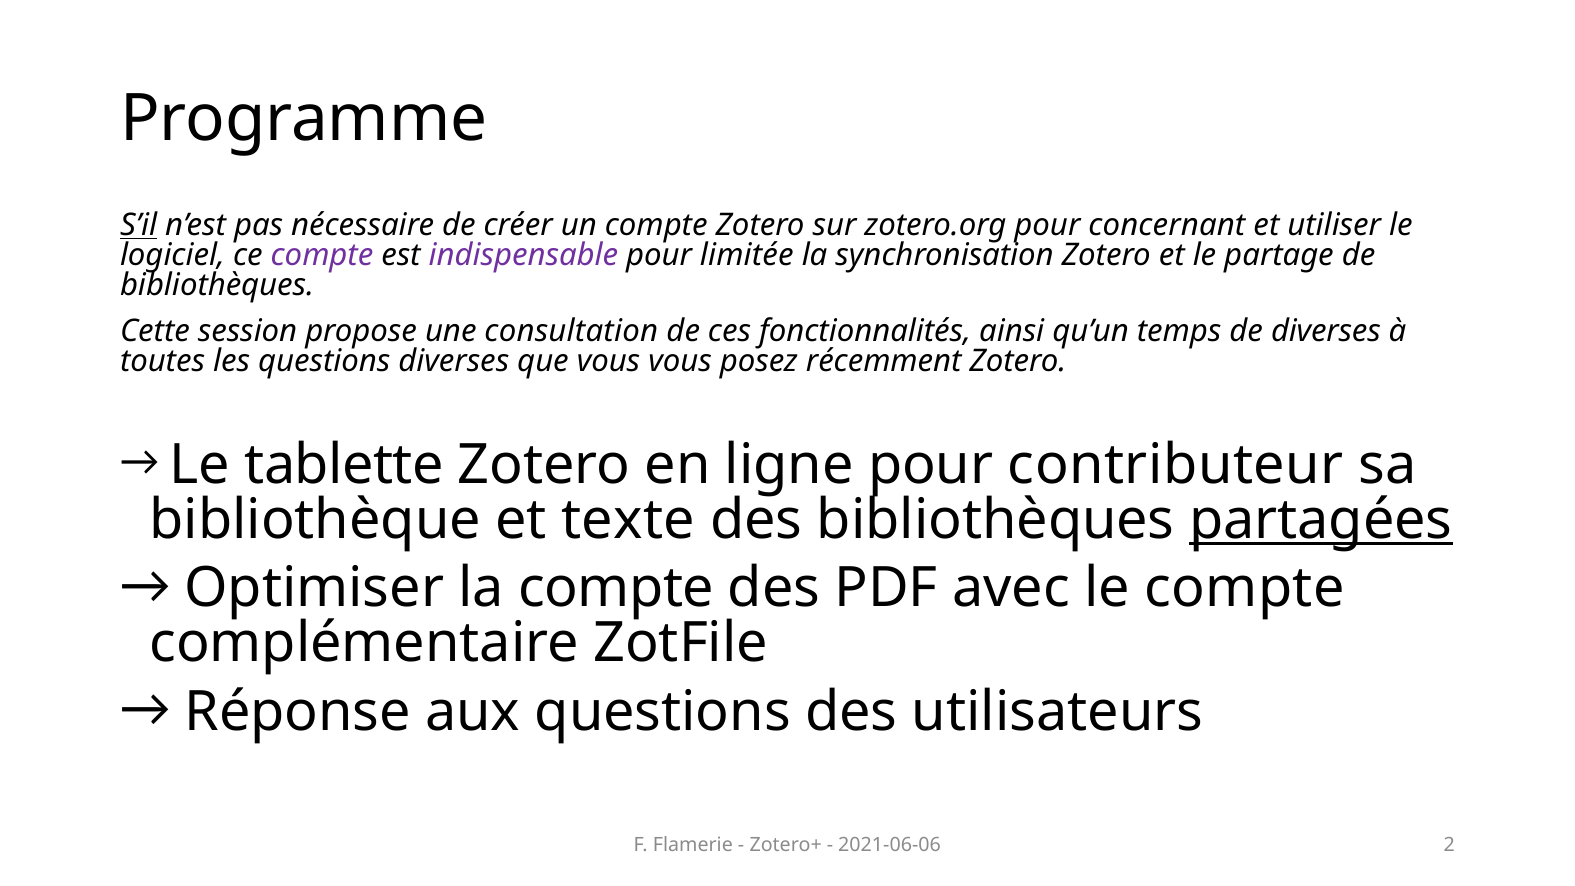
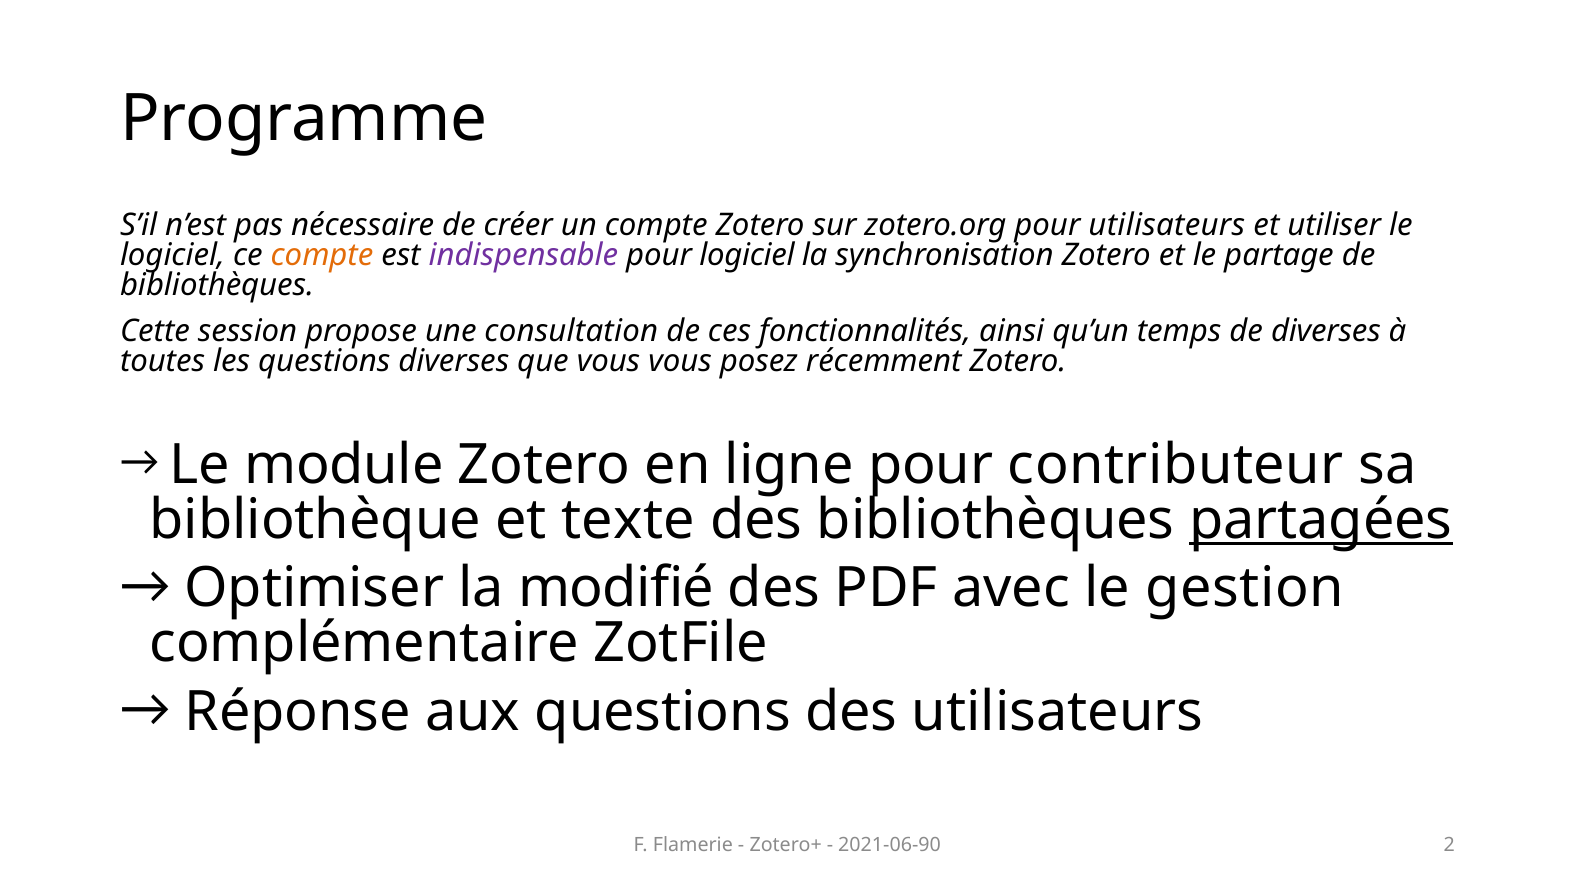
S’il underline: present -> none
pour concernant: concernant -> utilisateurs
compte at (322, 255) colour: purple -> orange
pour limitée: limitée -> logiciel
tablette: tablette -> module
la compte: compte -> modifié
le compte: compte -> gestion
2021-06-06: 2021-06-06 -> 2021-06-90
